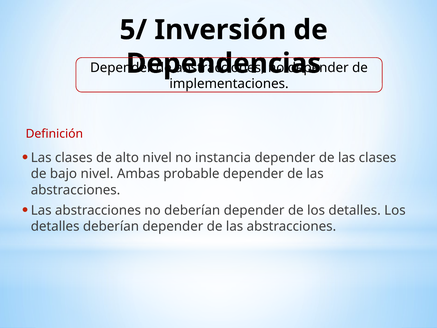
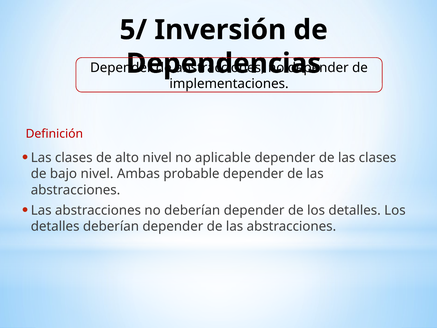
instancia: instancia -> aplicable
